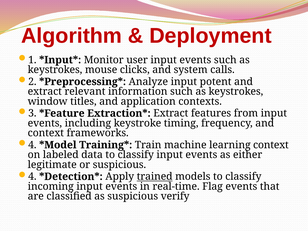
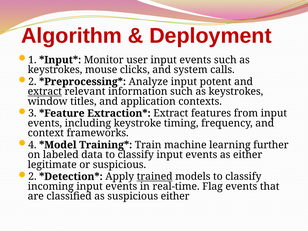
extract at (45, 92) underline: none -> present
learning context: context -> further
4 at (32, 177): 4 -> 2
suspicious verify: verify -> either
